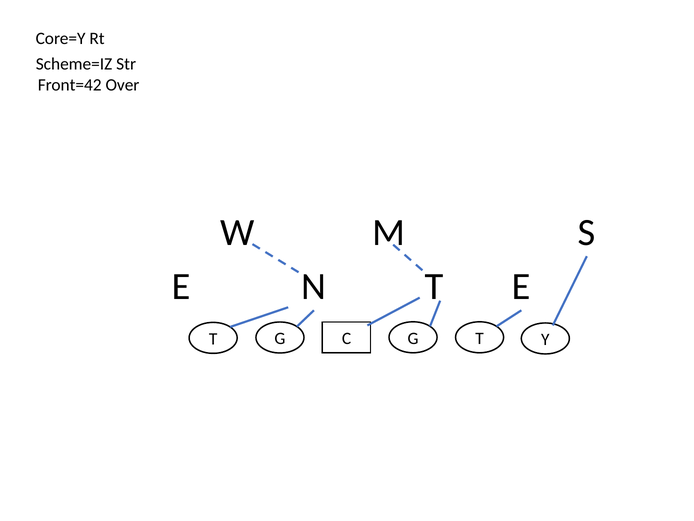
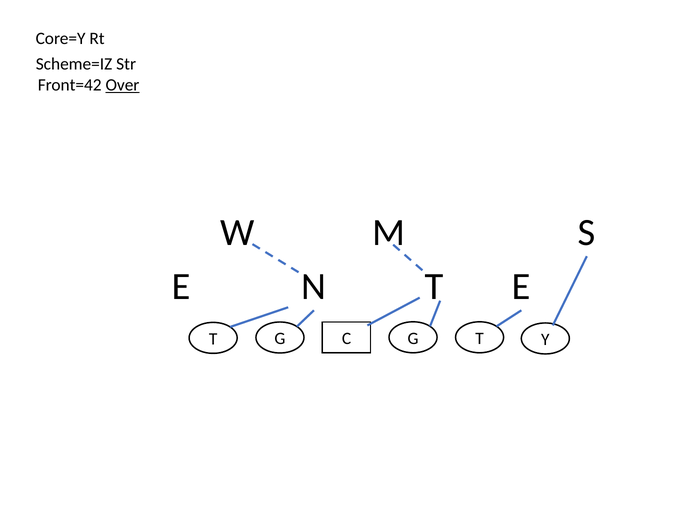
Over underline: none -> present
